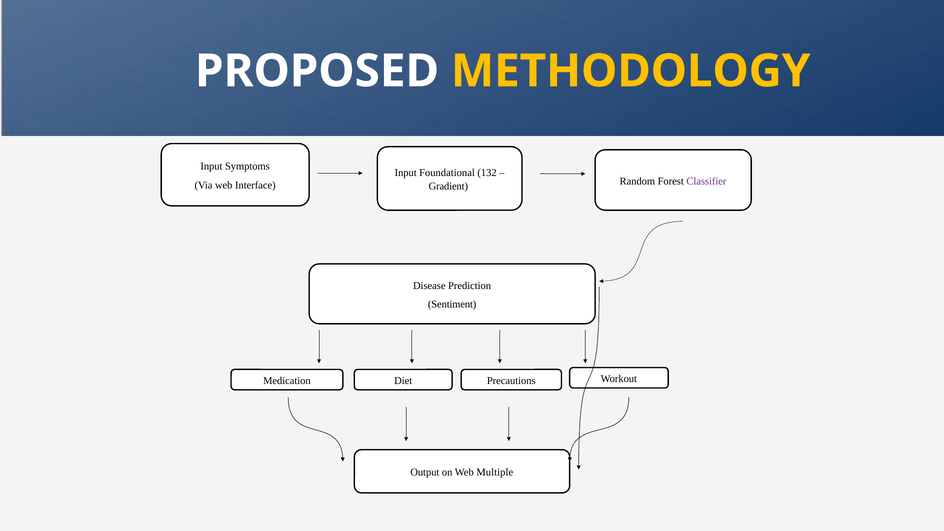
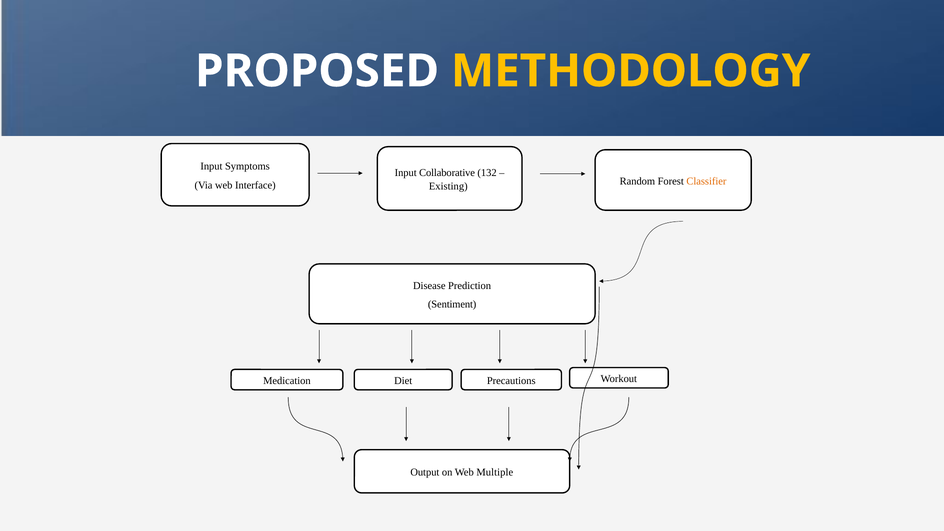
Foundational: Foundational -> Collaborative
Gradient: Gradient -> Existing
Classifier colour: purple -> orange
